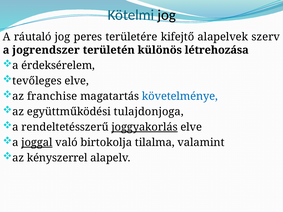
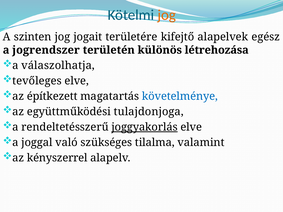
jog at (167, 15) colour: black -> orange
ráutaló: ráutaló -> szinten
peres: peres -> jogait
szerv: szerv -> egész
érdeksérelem: érdeksérelem -> válaszolhatja
franchise: franchise -> építkezett
joggal underline: present -> none
birtokolja: birtokolja -> szükséges
